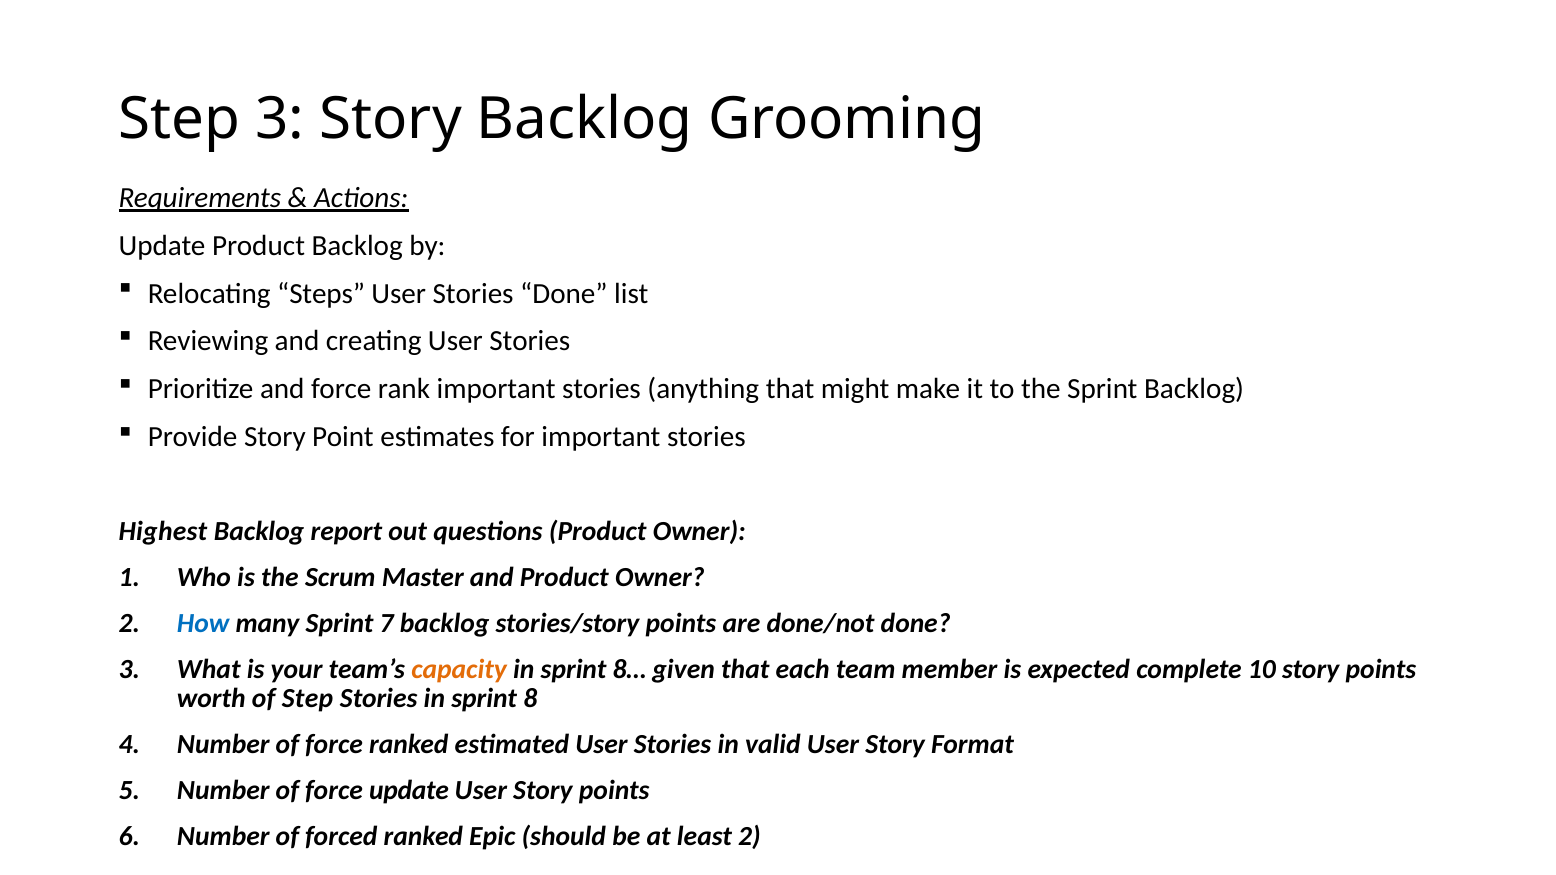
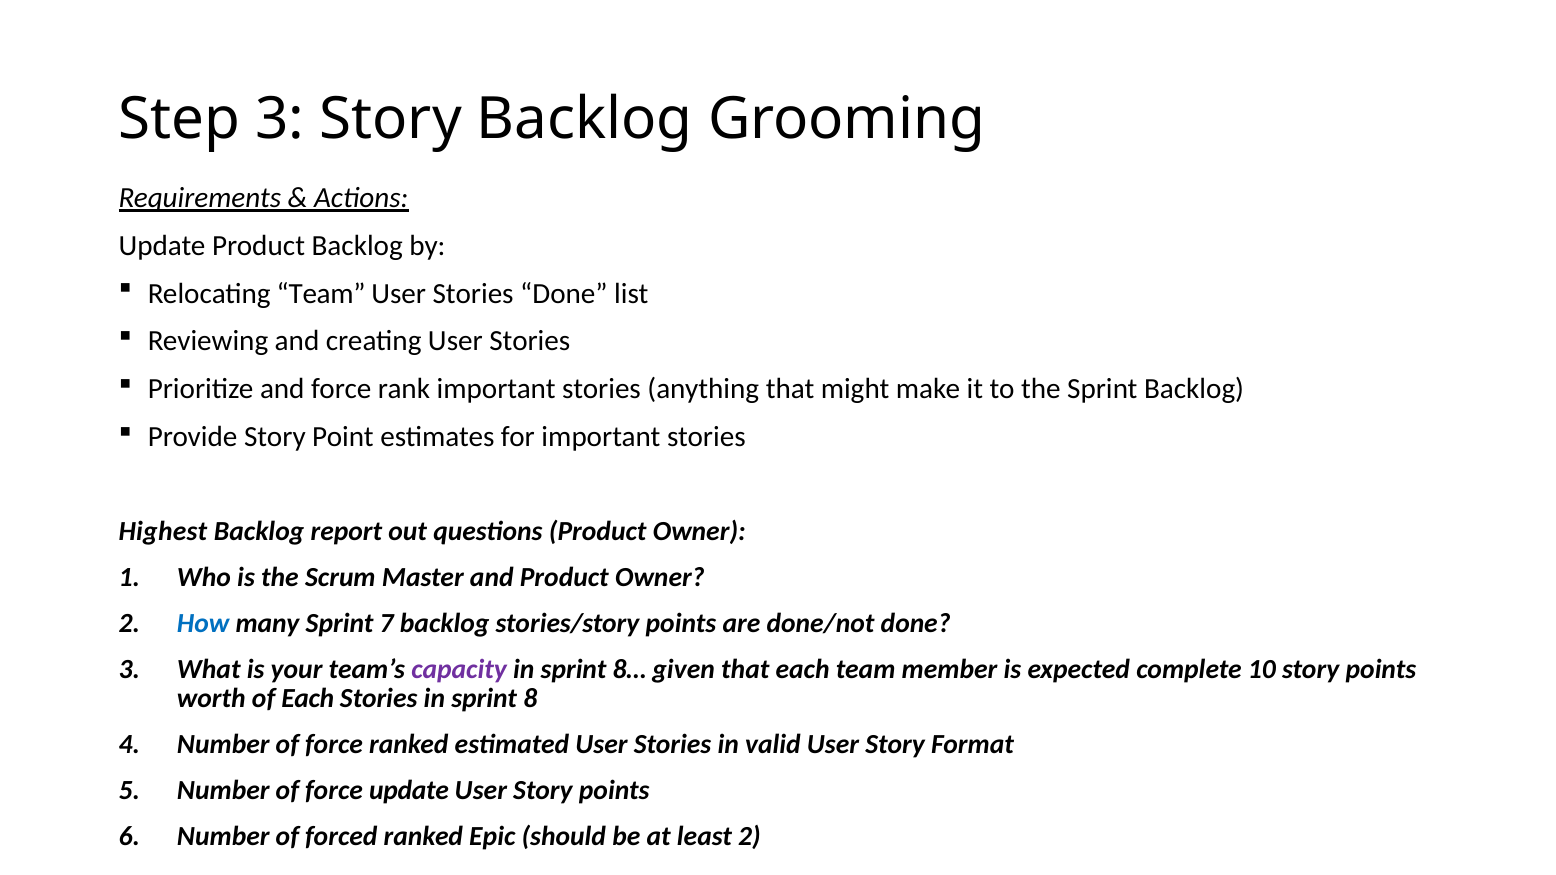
Relocating Steps: Steps -> Team
capacity colour: orange -> purple
of Step: Step -> Each
